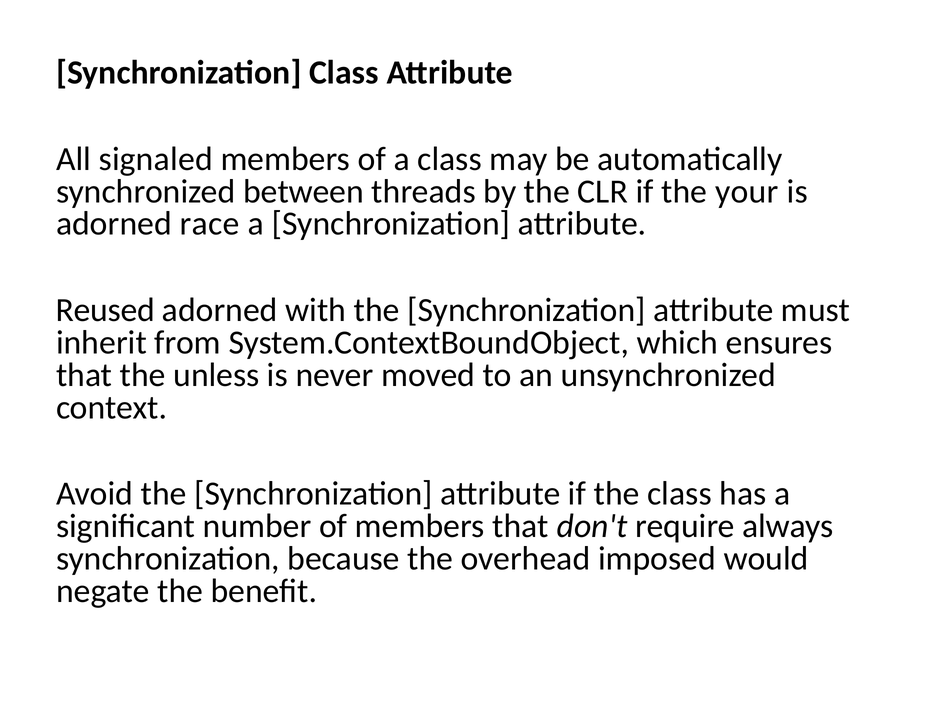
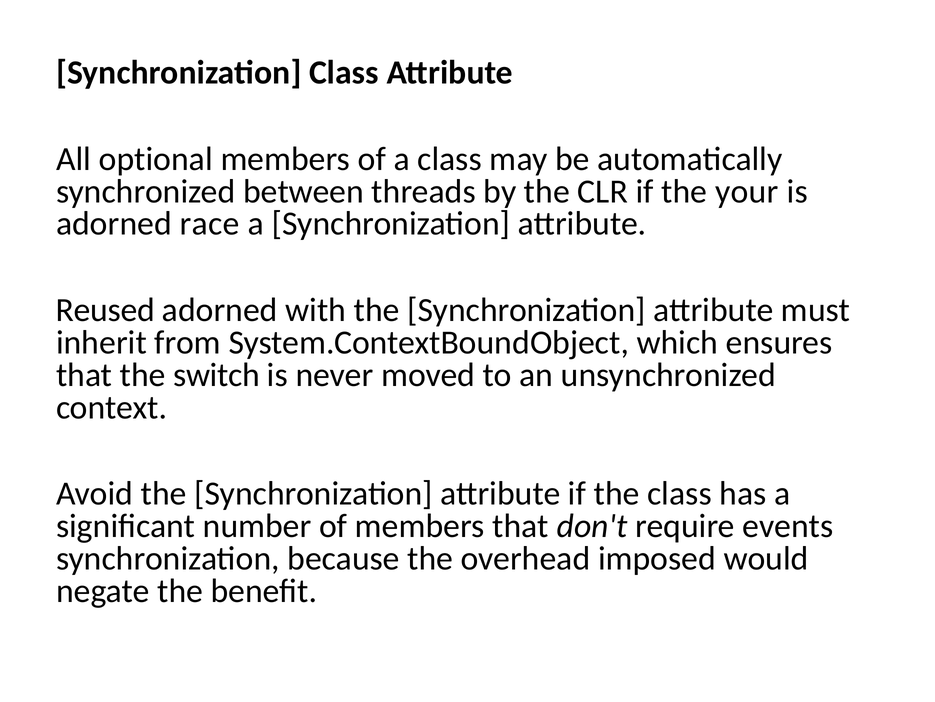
signaled: signaled -> optional
unless: unless -> switch
always: always -> events
